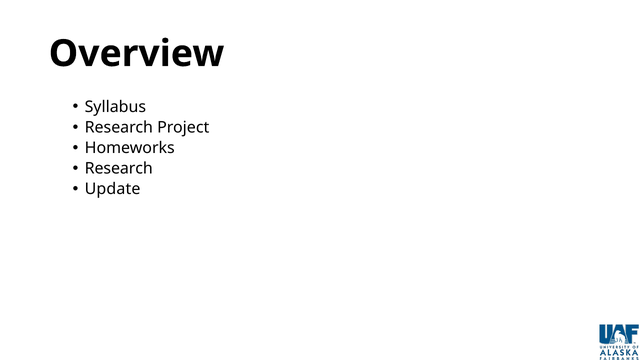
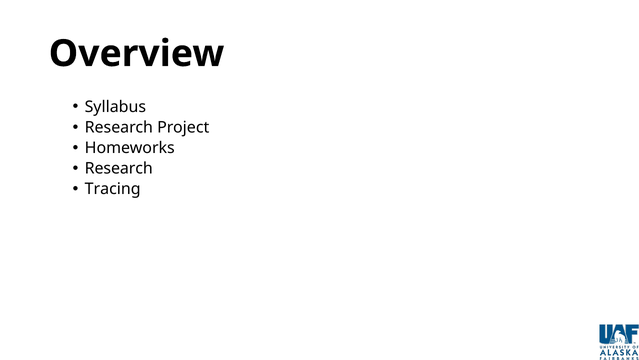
Update: Update -> Tracing
